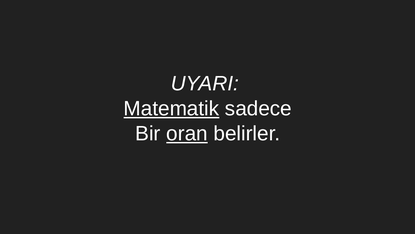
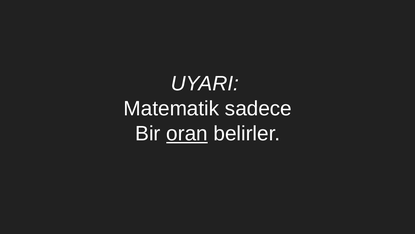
Matematik underline: present -> none
